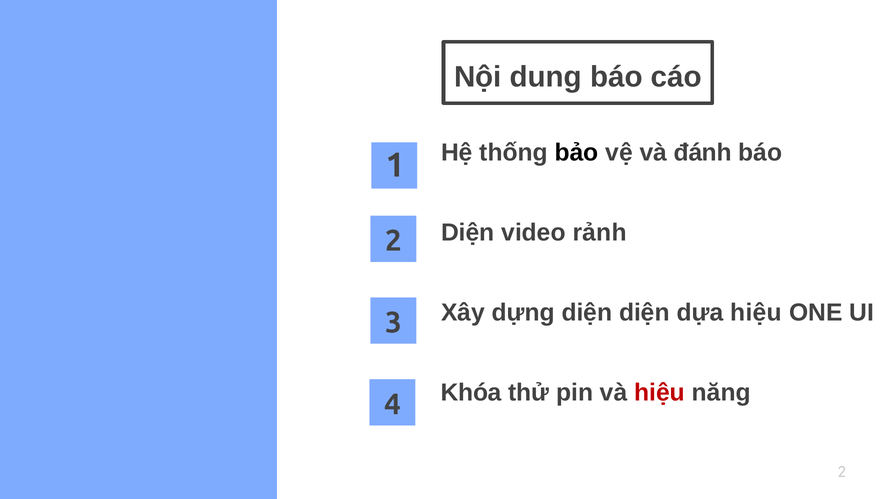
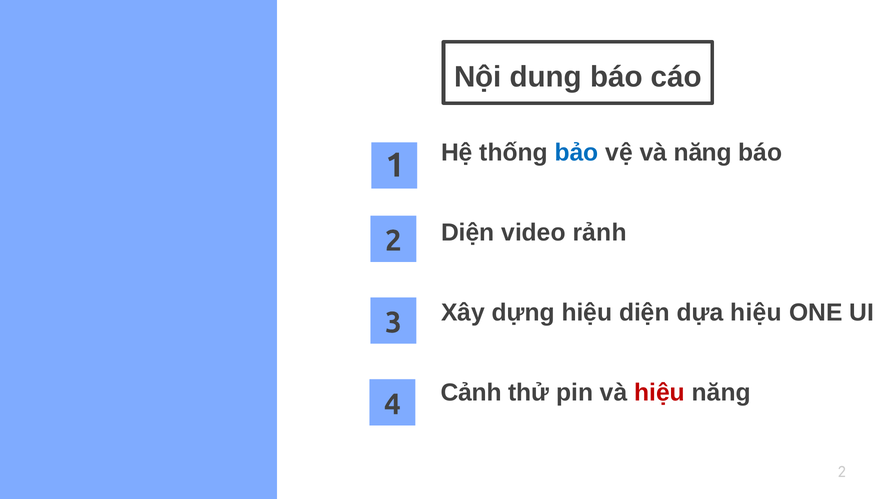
bảo colour: black -> blue
và đánh: đánh -> năng
dựng diện: diện -> hiệu
Khóa: Khóa -> Cảnh
